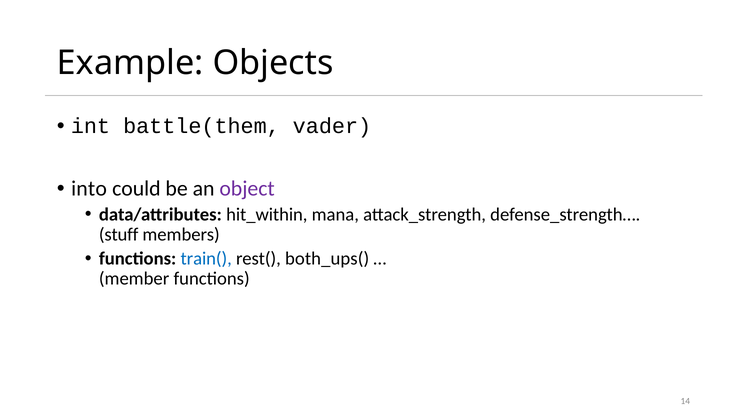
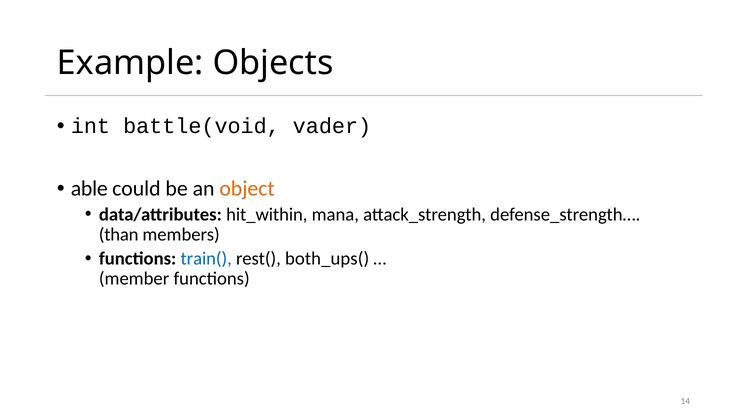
battle(them: battle(them -> battle(void
into: into -> able
object colour: purple -> orange
stuff: stuff -> than
